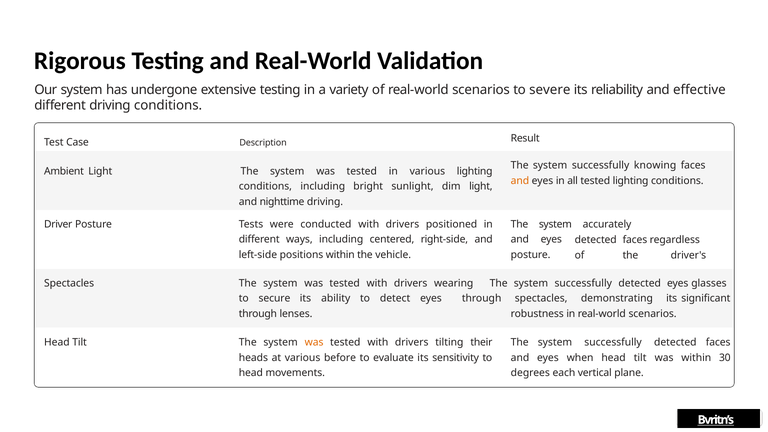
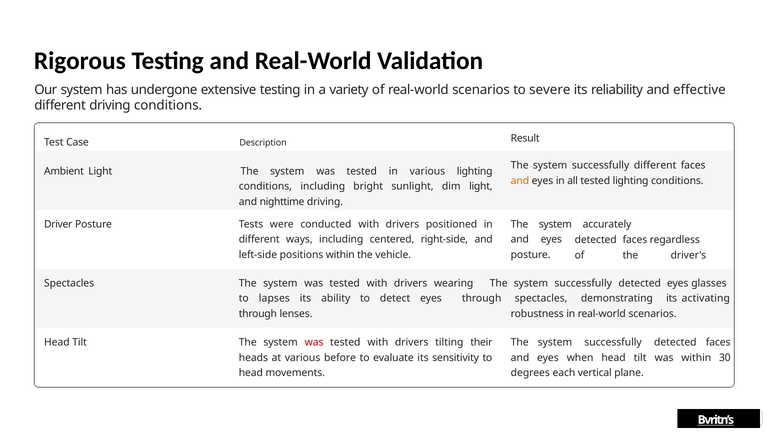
successfully knowing: knowing -> different
secure: secure -> lapses
significant: significant -> activating
was at (314, 342) colour: orange -> red
